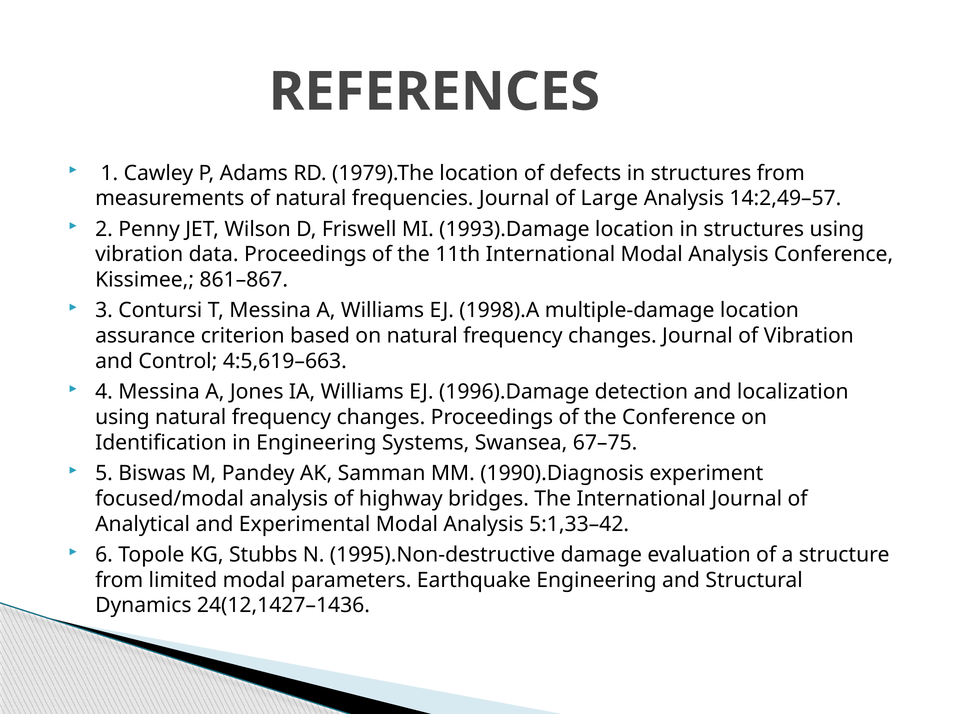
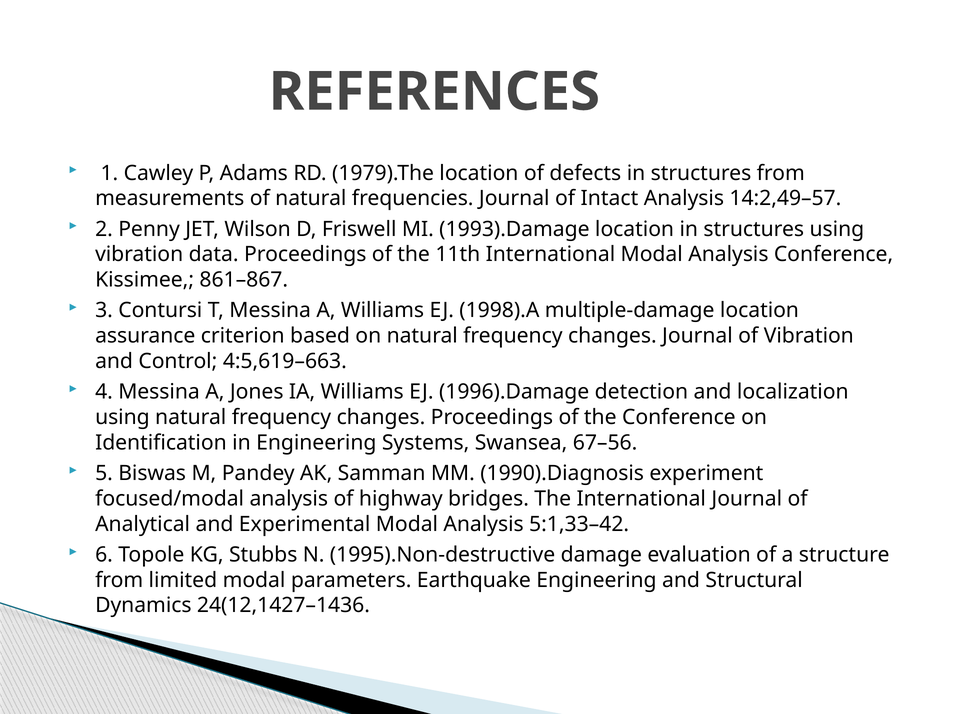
Large: Large -> Intact
67–75: 67–75 -> 67–56
